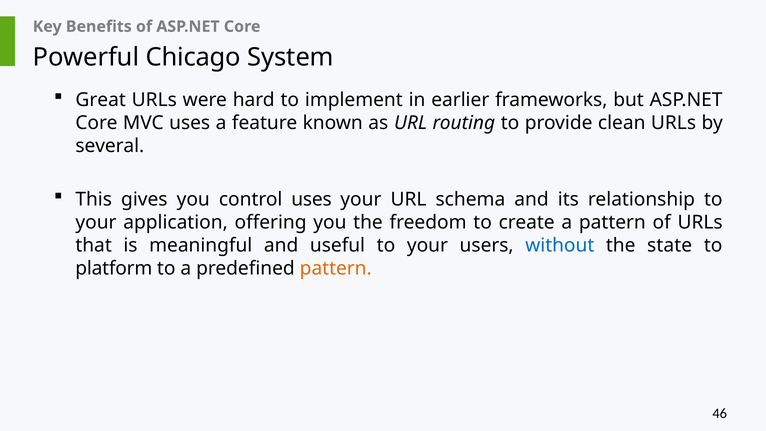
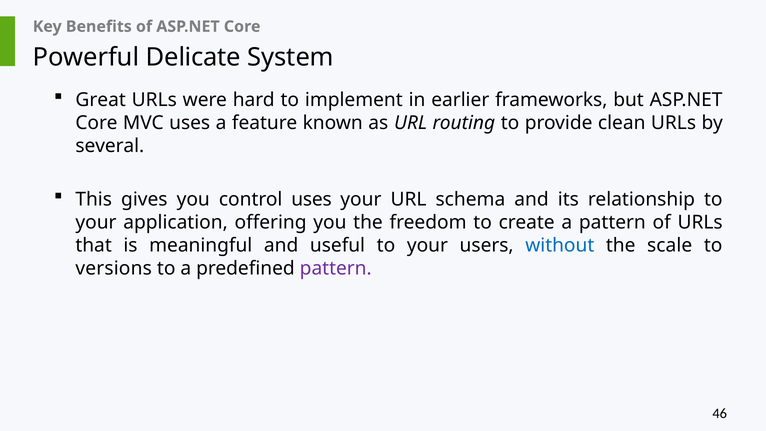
Chicago: Chicago -> Delicate
state: state -> scale
platform: platform -> versions
pattern at (336, 268) colour: orange -> purple
